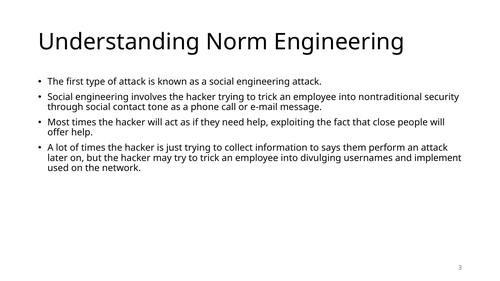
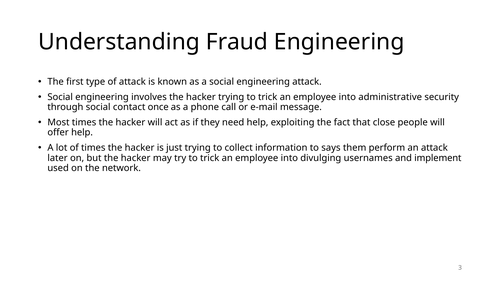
Norm: Norm -> Fraud
nontraditional: nontraditional -> administrative
tone: tone -> once
